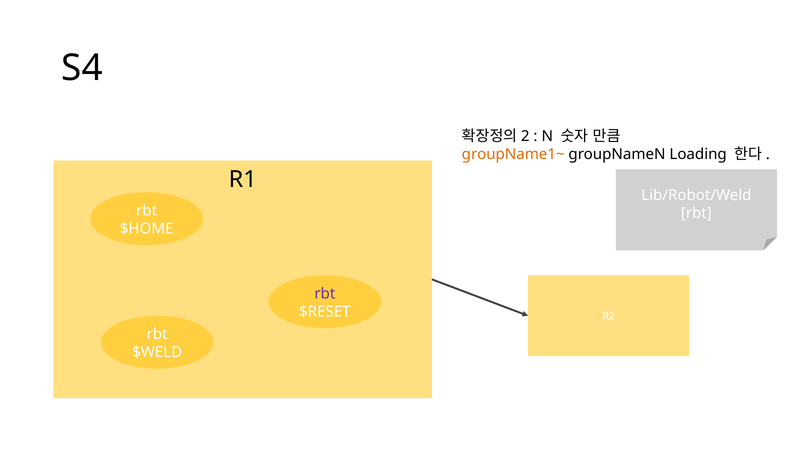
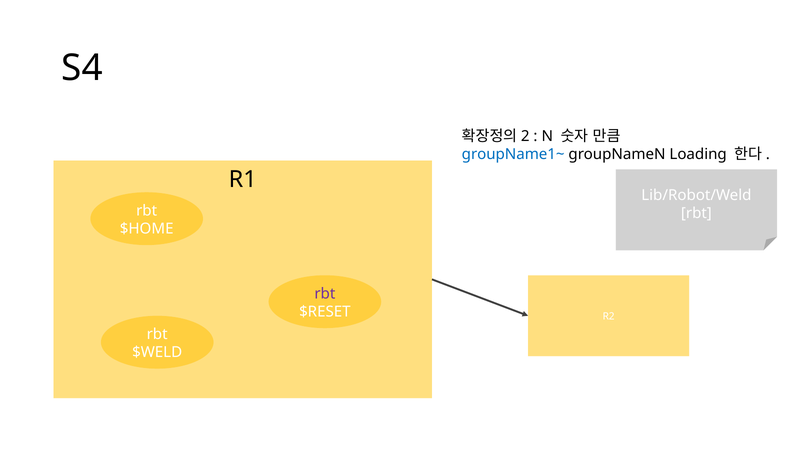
groupName1~ colour: orange -> blue
